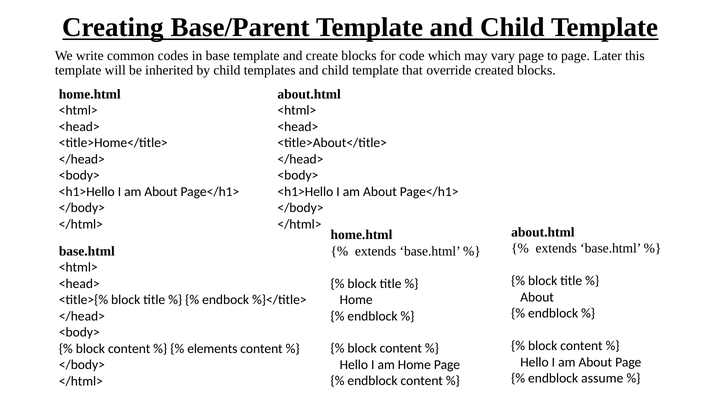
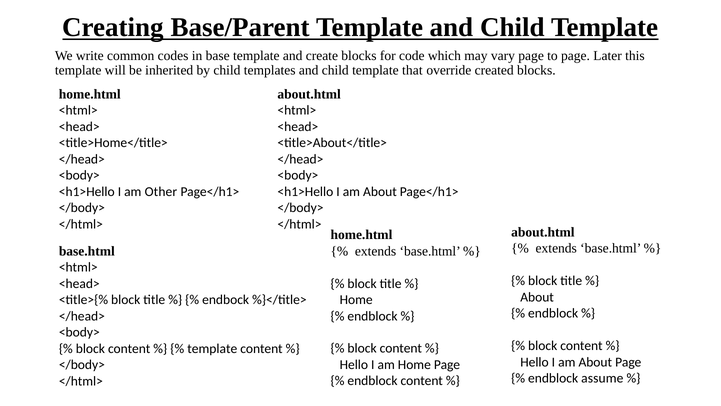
About at (161, 191): About -> Other
elements at (212, 348): elements -> template
